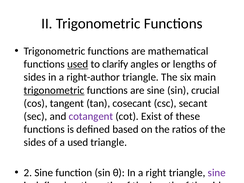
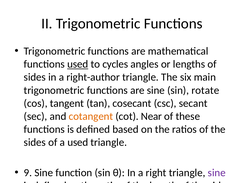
clarify: clarify -> cycles
trigonometric at (54, 90) underline: present -> none
sin crucial: crucial -> rotate
cotangent at (91, 116) colour: purple -> orange
Exist: Exist -> Near
2 at (28, 173): 2 -> 9
